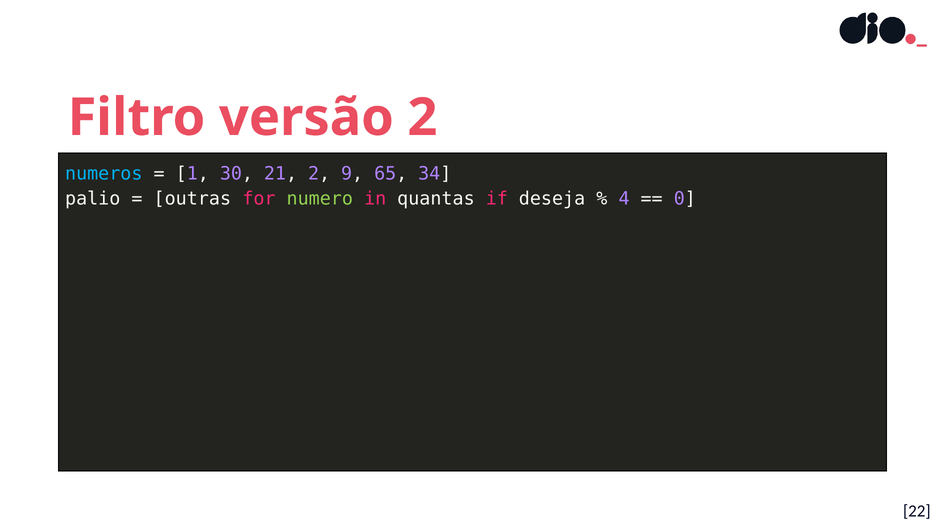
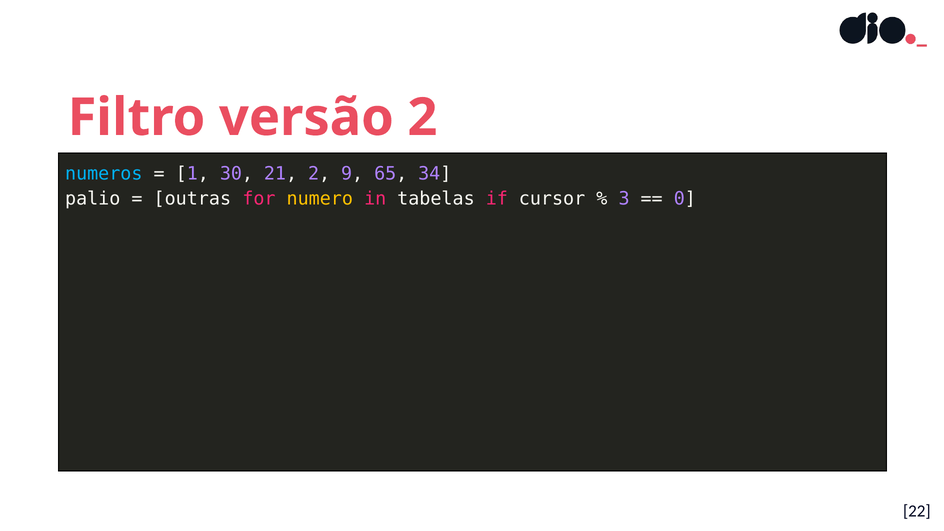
numero colour: light green -> yellow
quantas: quantas -> tabelas
deseja: deseja -> cursor
4: 4 -> 3
